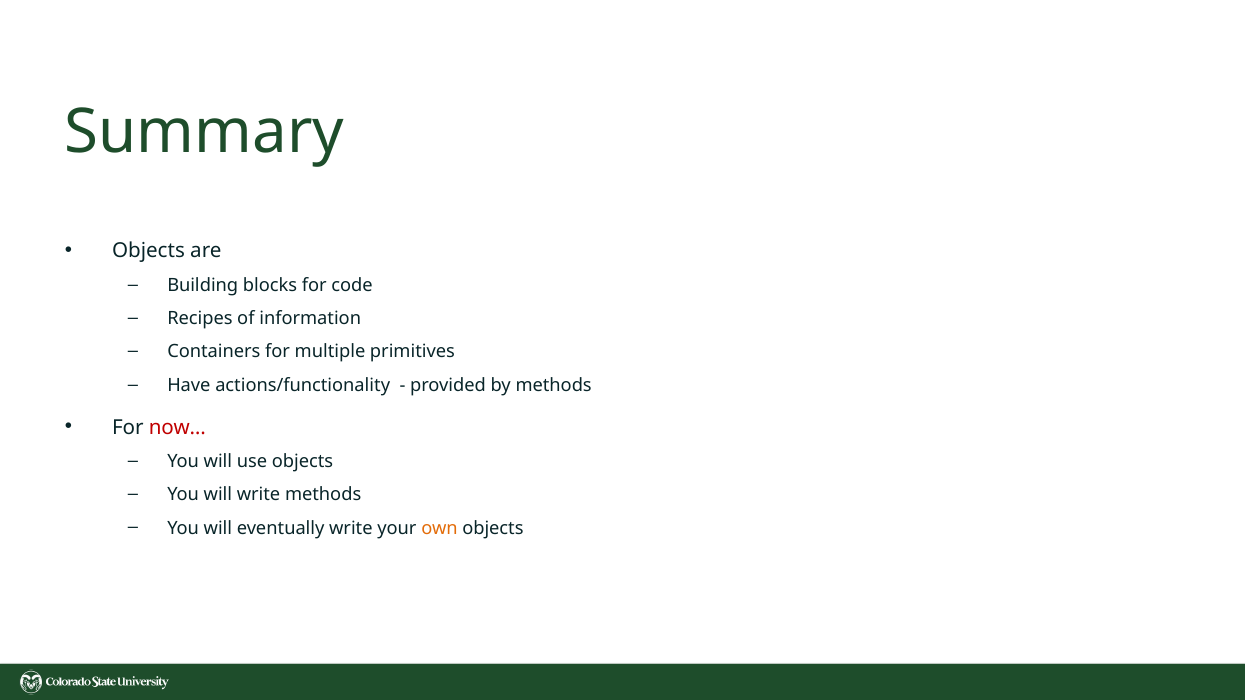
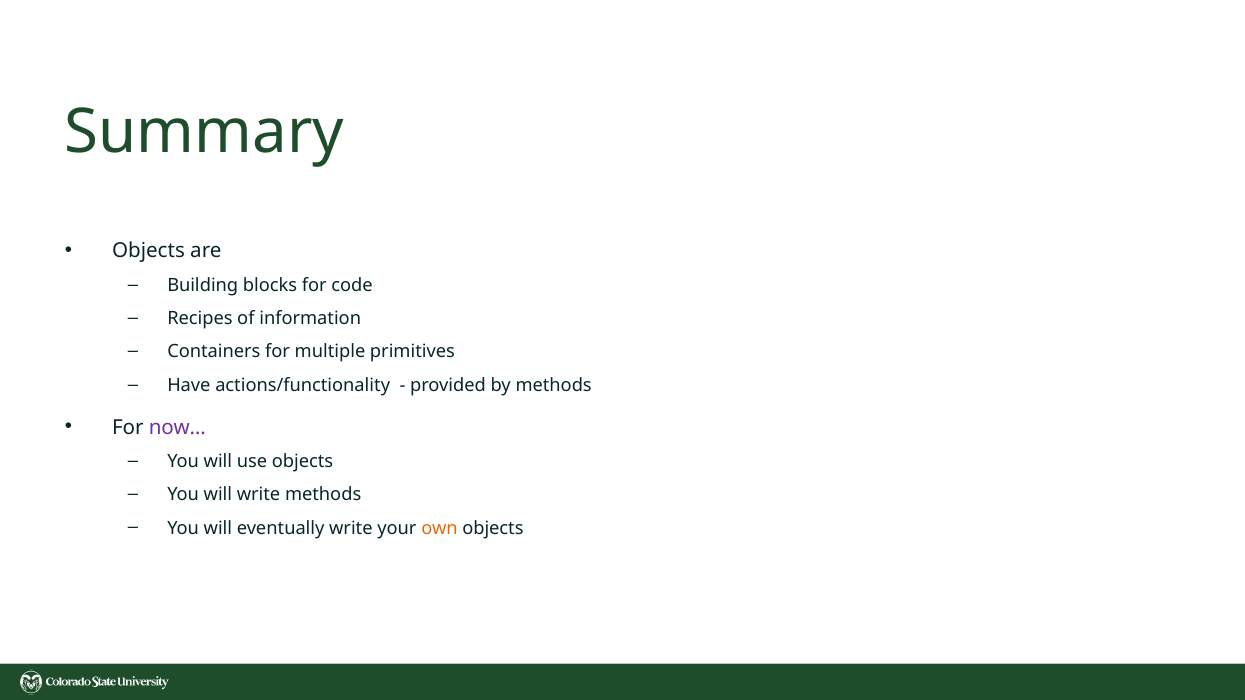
now… colour: red -> purple
